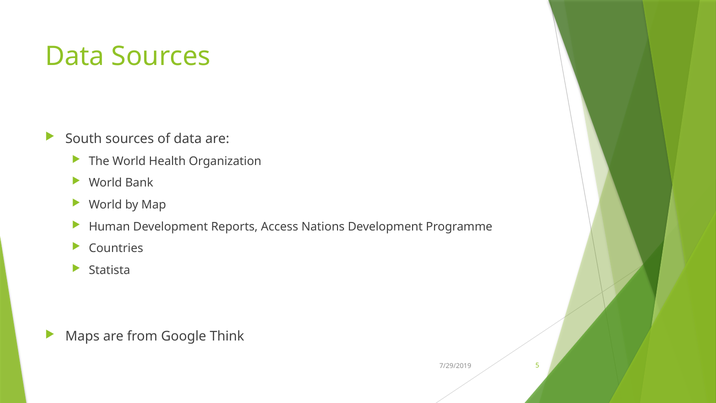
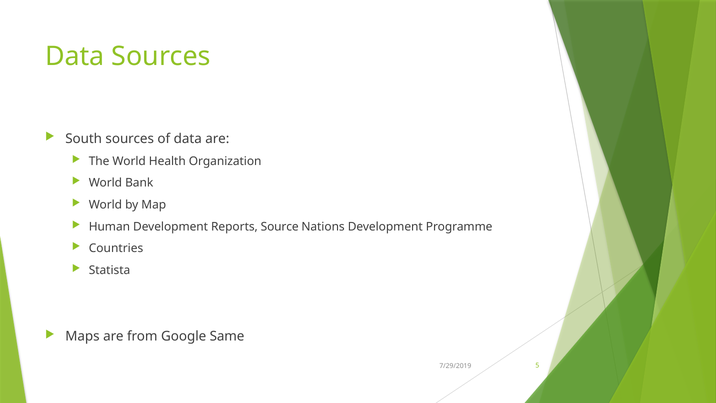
Access: Access -> Source
Think: Think -> Same
